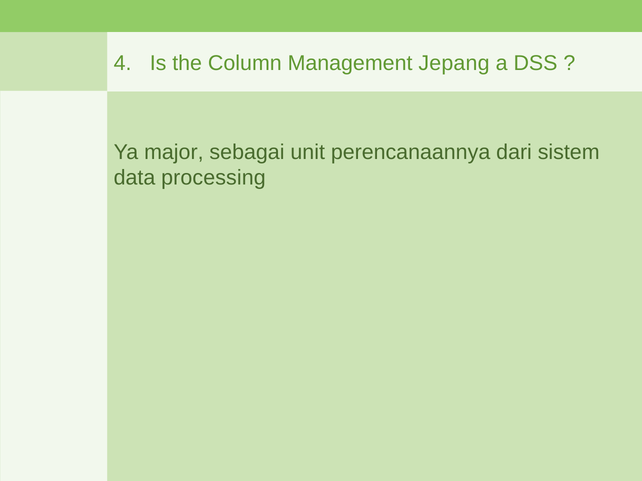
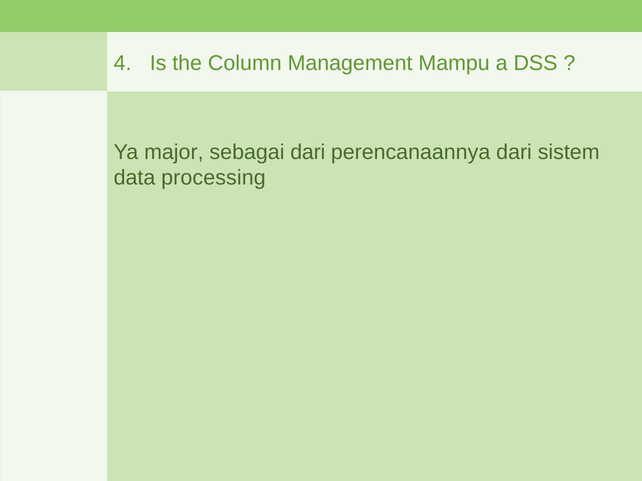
Jepang: Jepang -> Mampu
sebagai unit: unit -> dari
